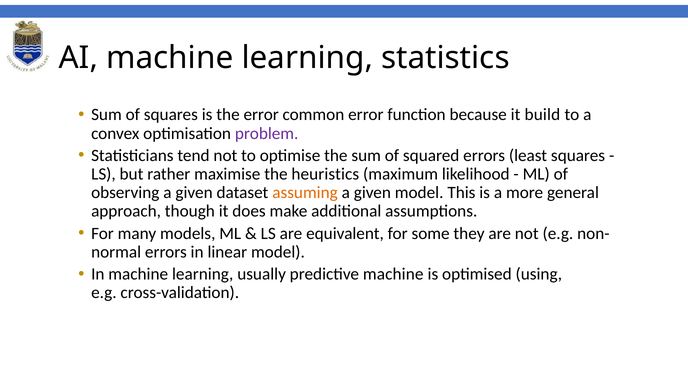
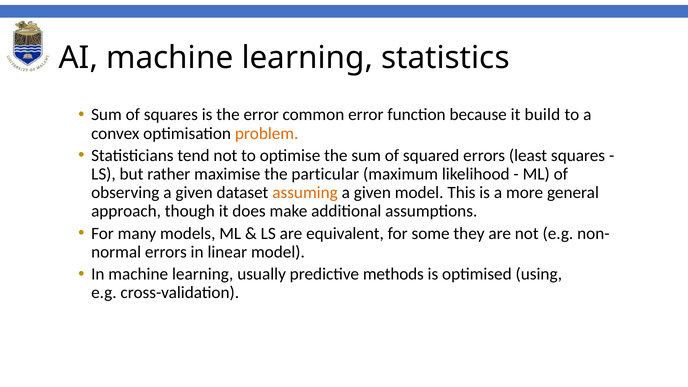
problem colour: purple -> orange
heuristics: heuristics -> particular
predictive machine: machine -> methods
